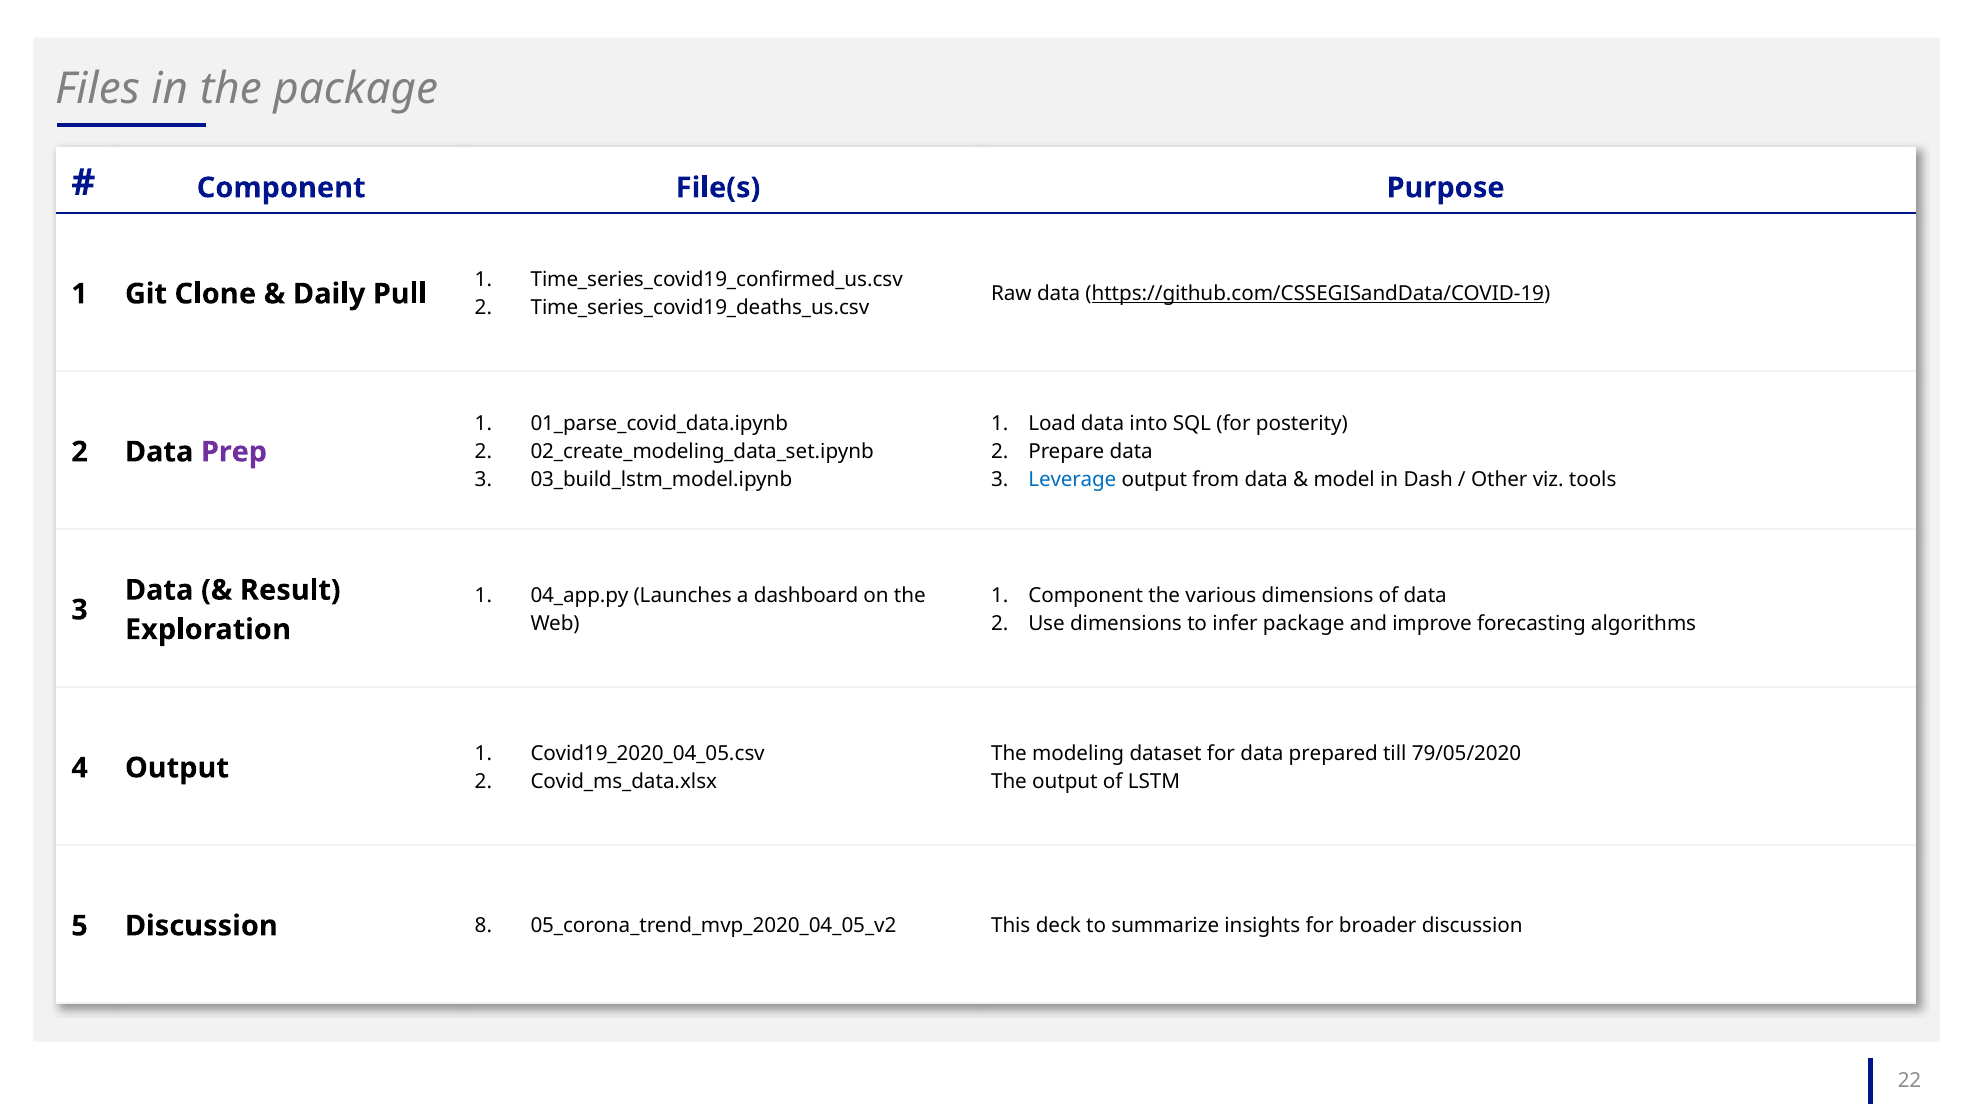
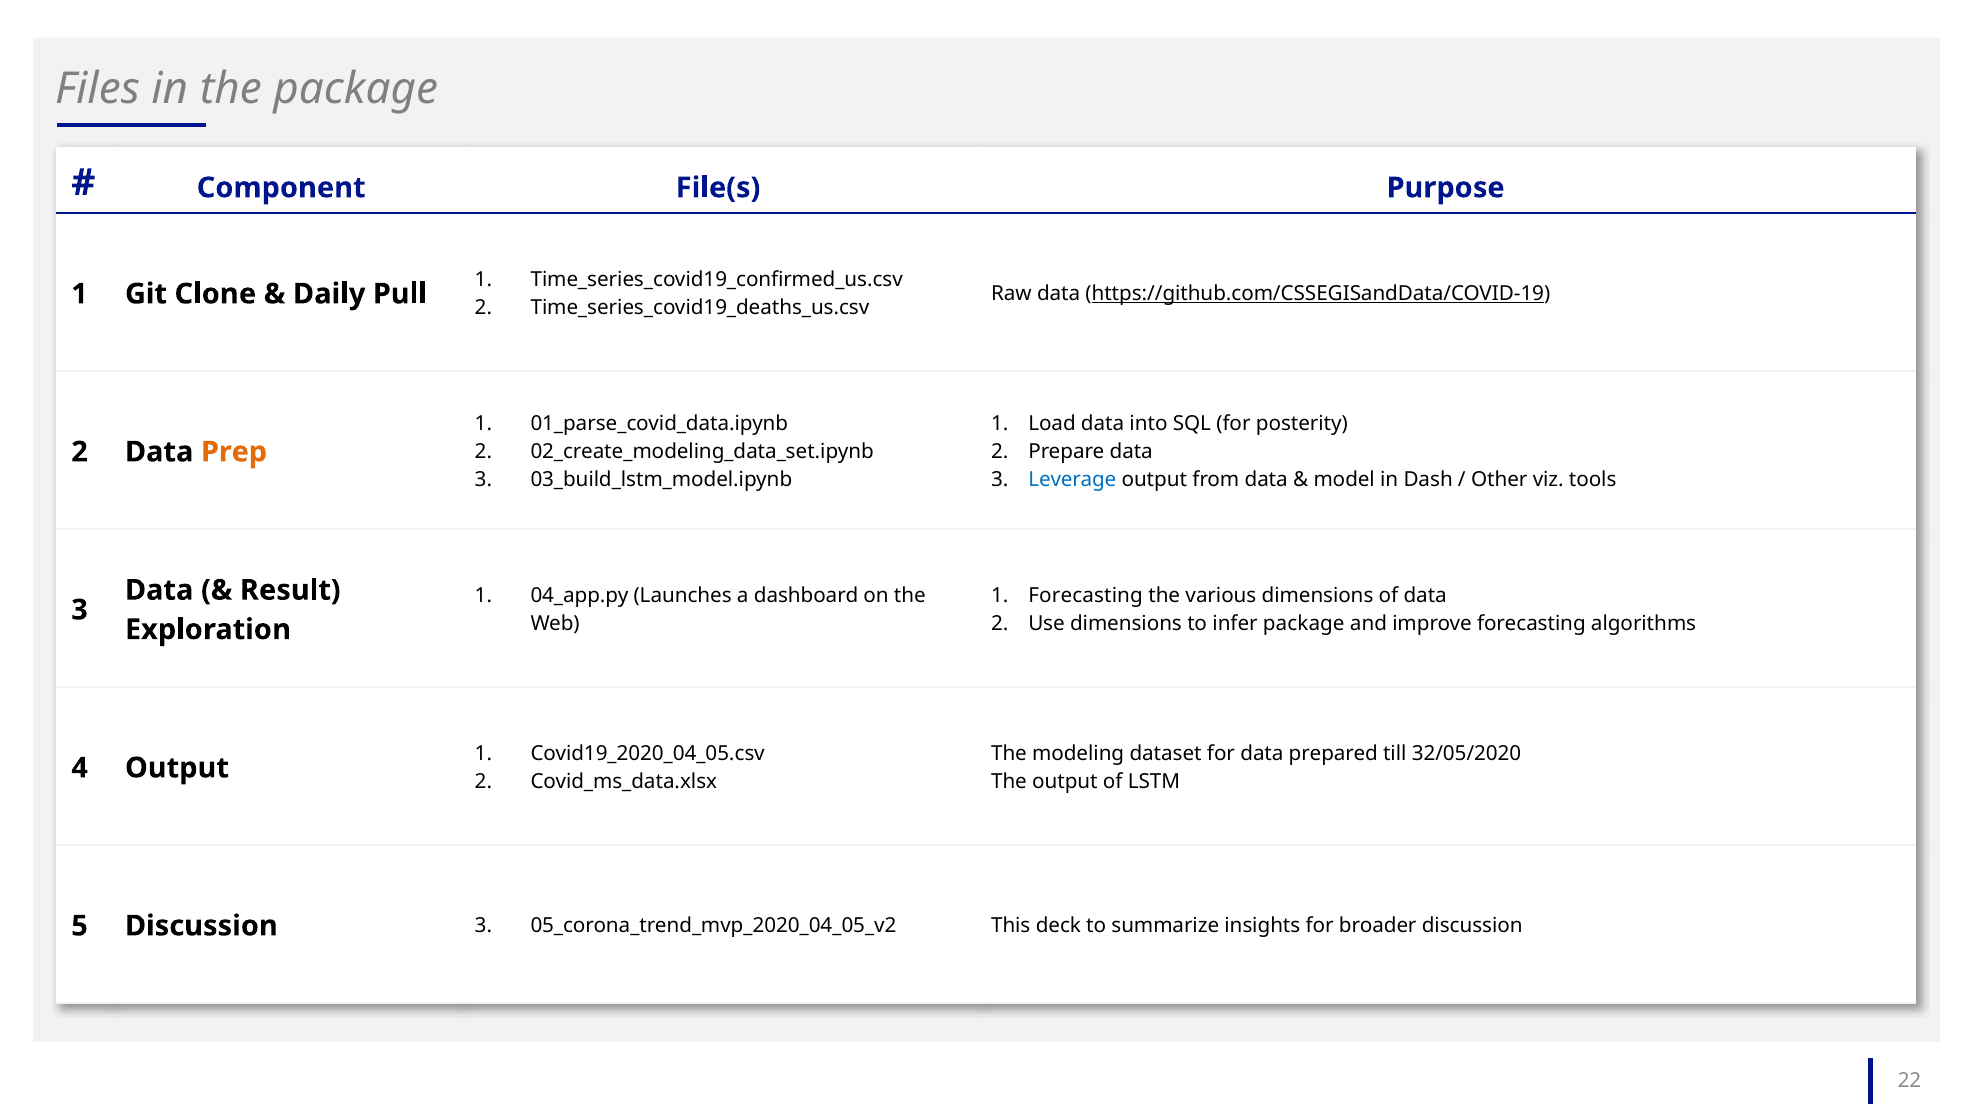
Prep colour: purple -> orange
1 Component: Component -> Forecasting
79/05/2020: 79/05/2020 -> 32/05/2020
Discussion 8: 8 -> 3
